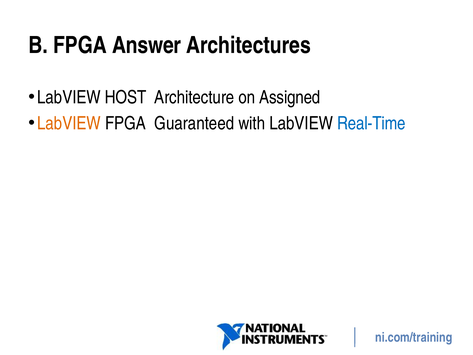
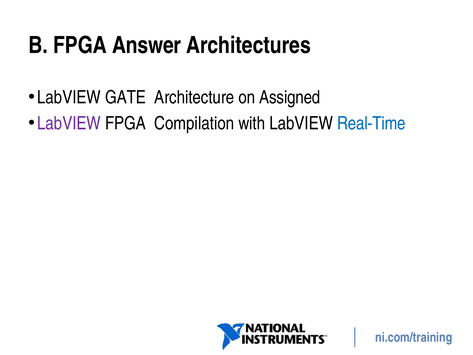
HOST: HOST -> GATE
LabVIEW at (69, 123) colour: orange -> purple
Guaranteed: Guaranteed -> Compilation
